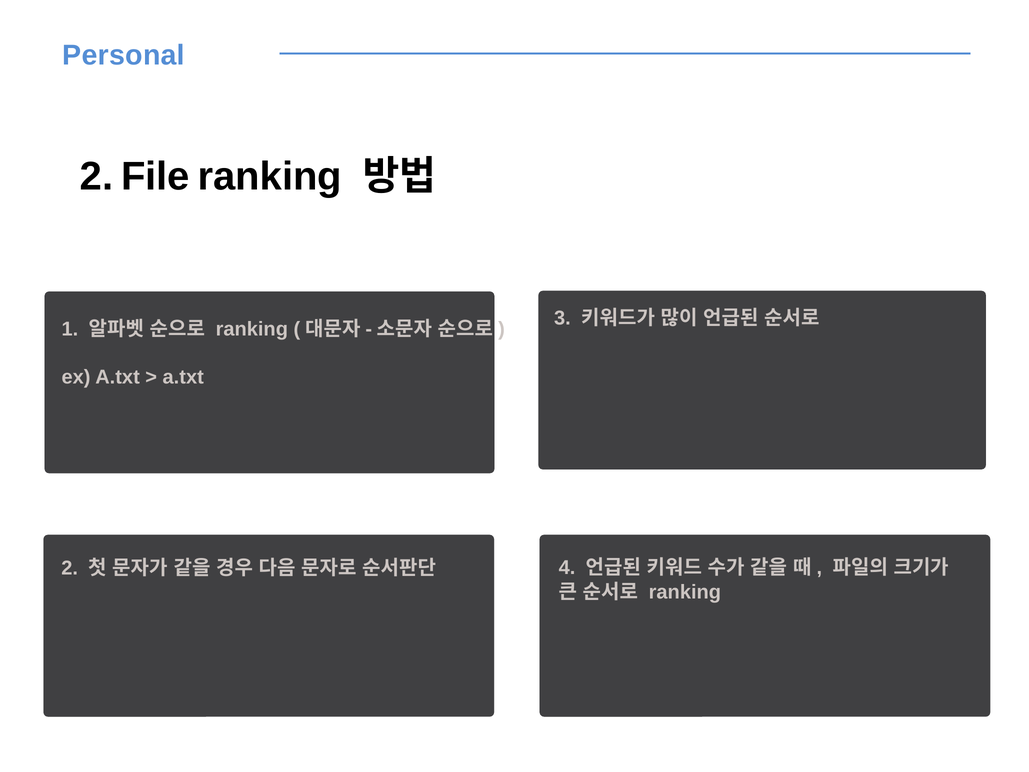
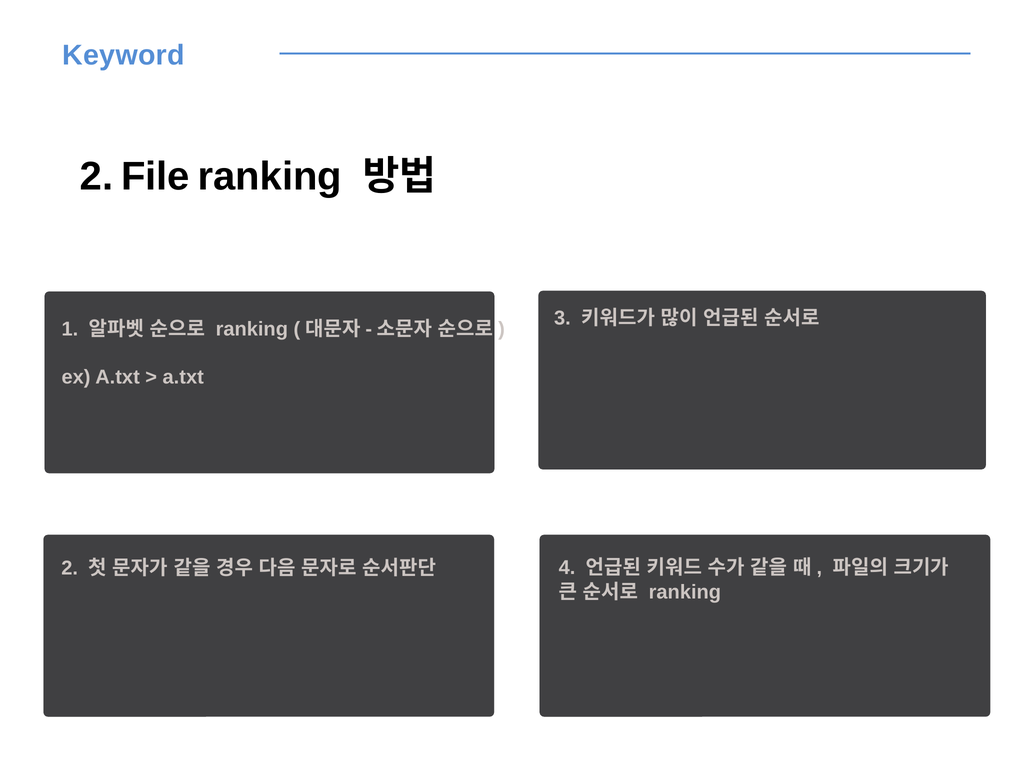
Personal: Personal -> Keyword
